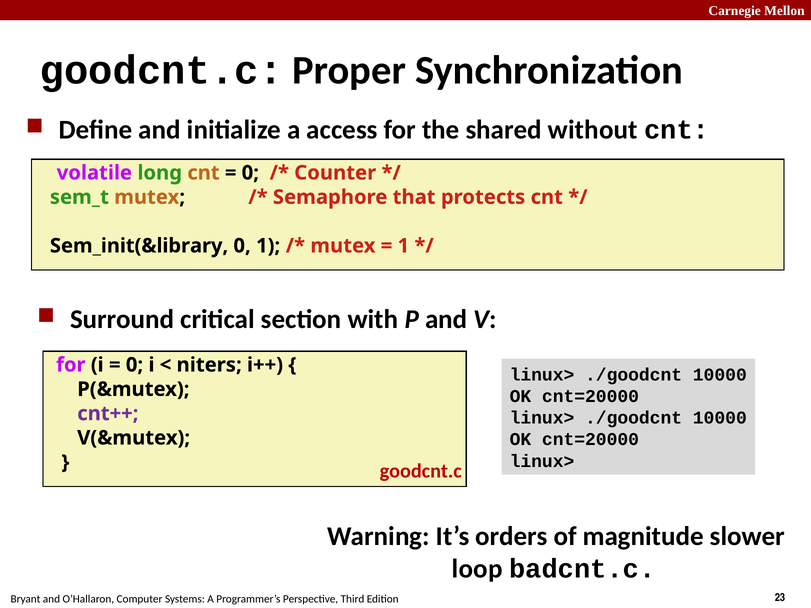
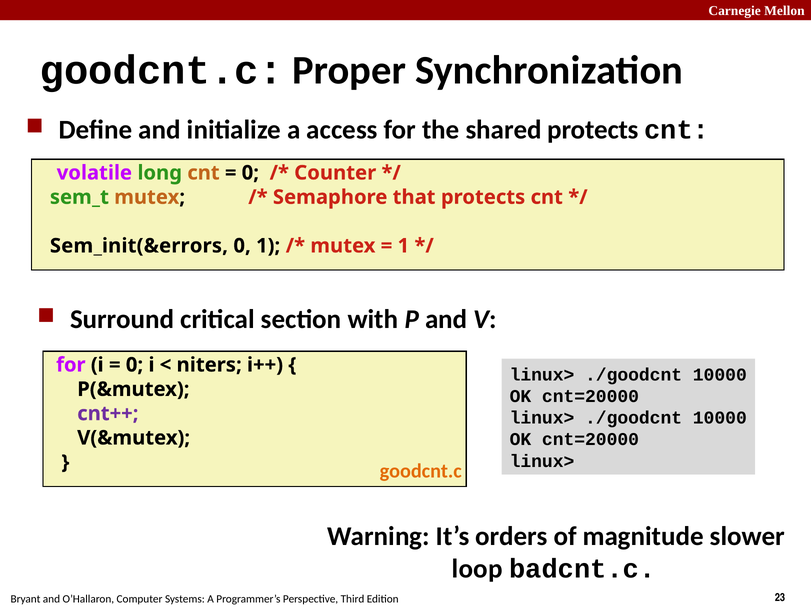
shared without: without -> protects
Sem_init(&library: Sem_init(&library -> Sem_init(&errors
goodcnt.c at (421, 471) colour: red -> orange
